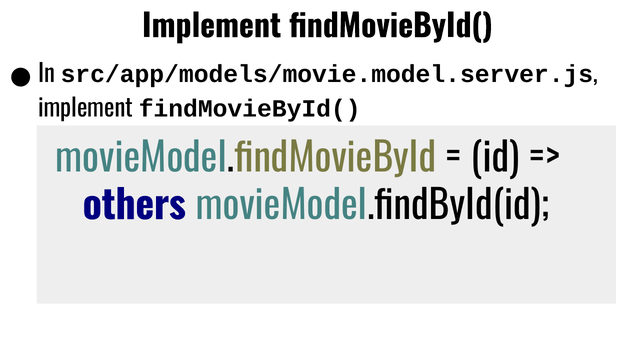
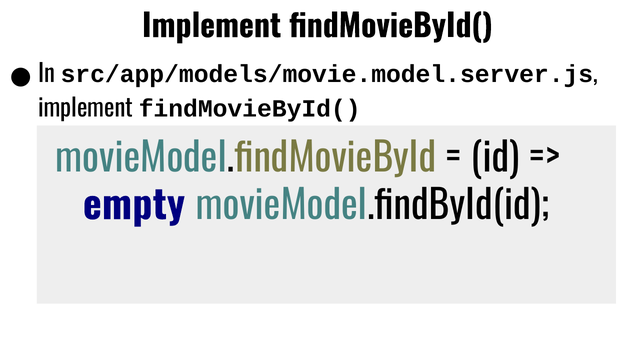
others: others -> empty
